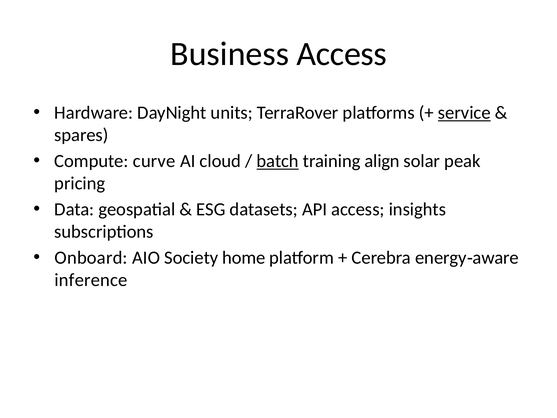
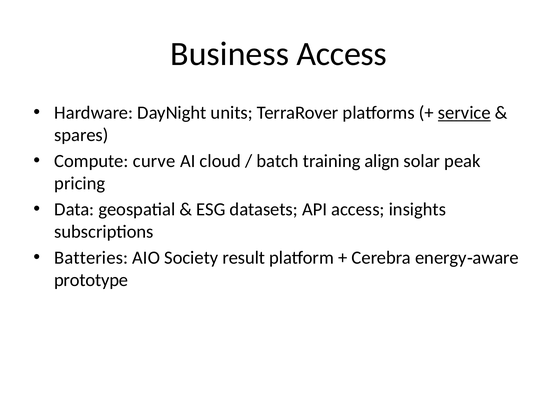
batch underline: present -> none
Onboard: Onboard -> Batteries
home: home -> result
inference: inference -> prototype
